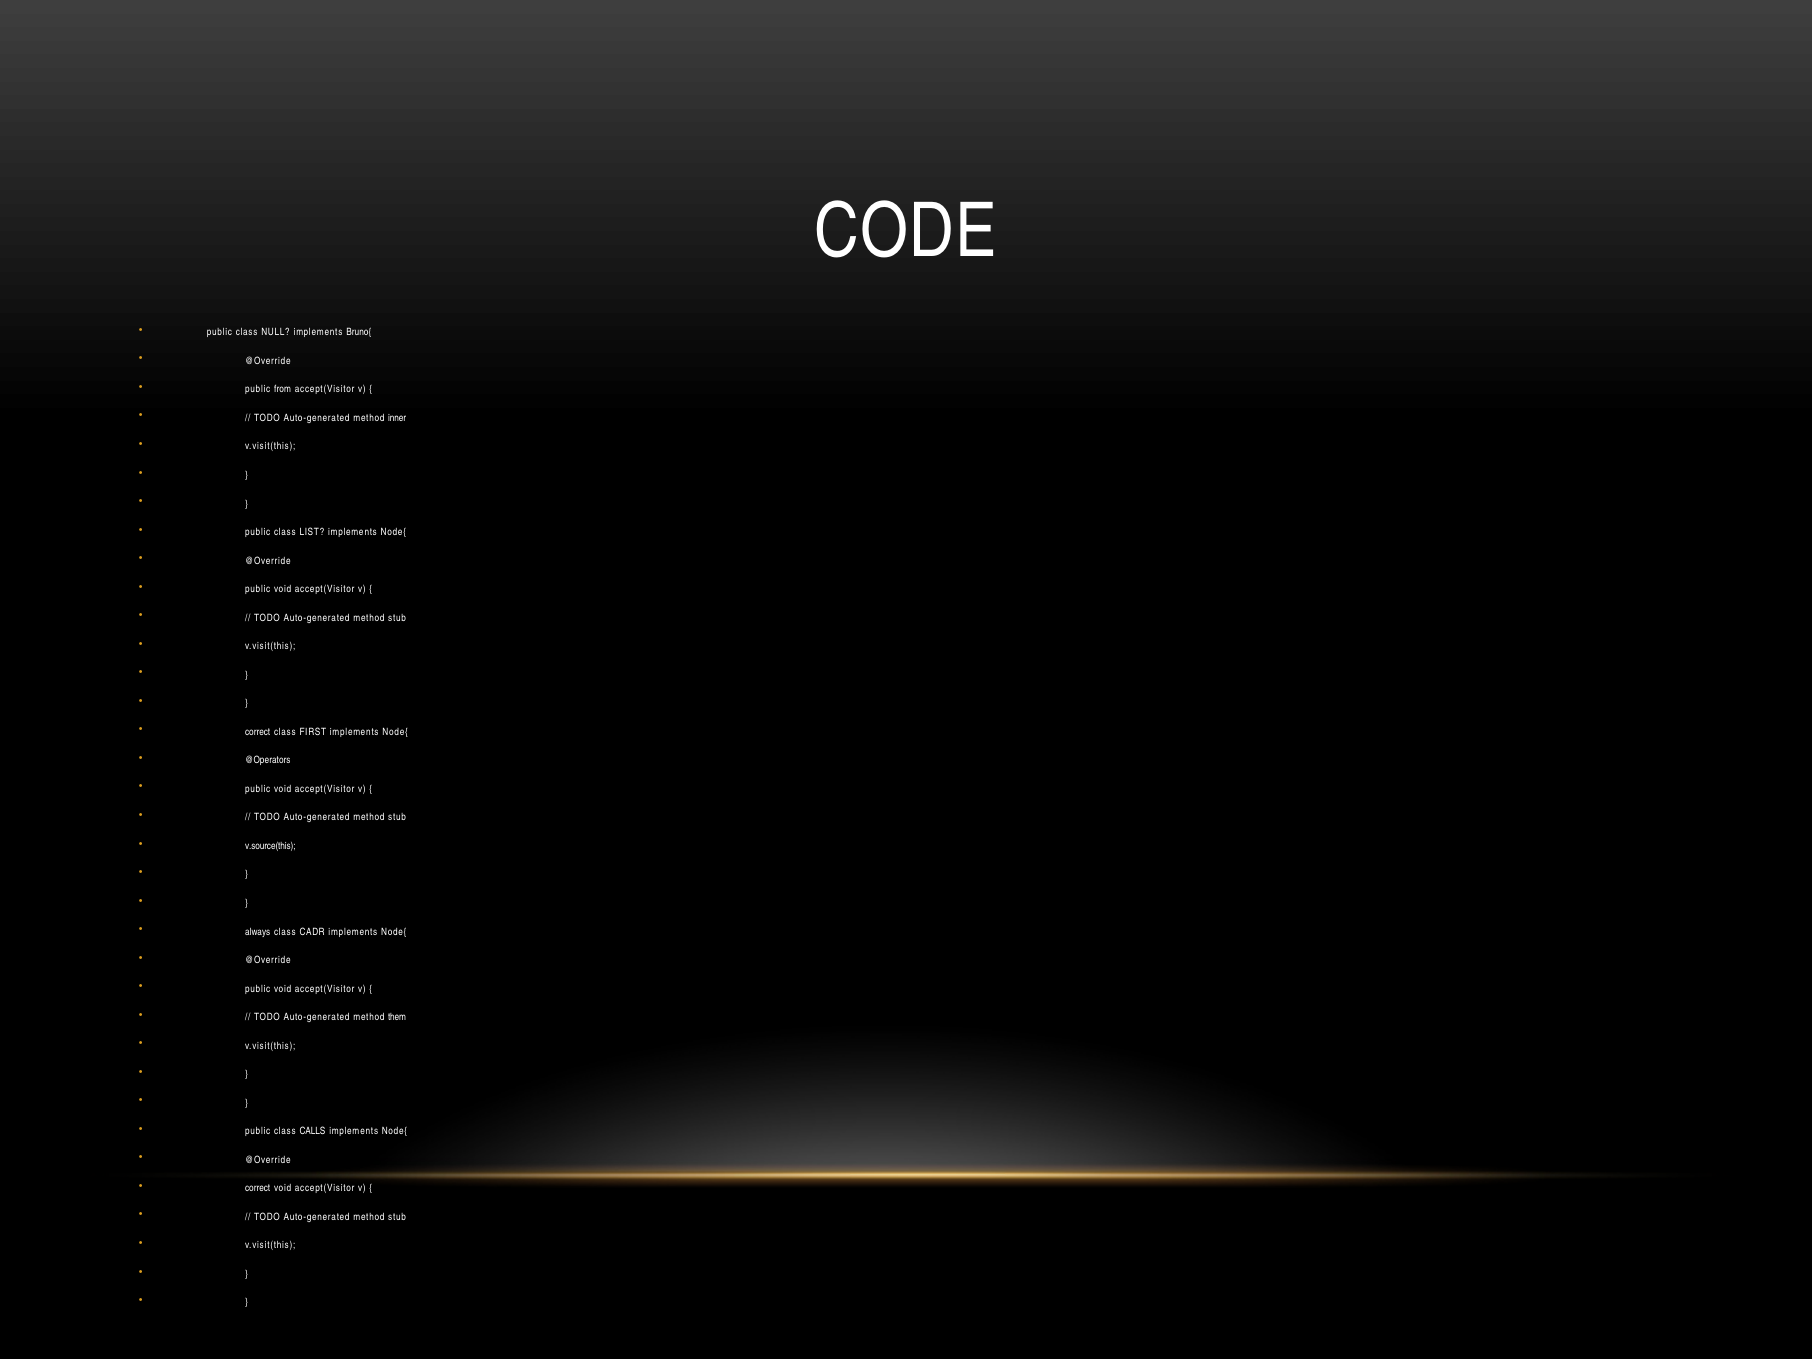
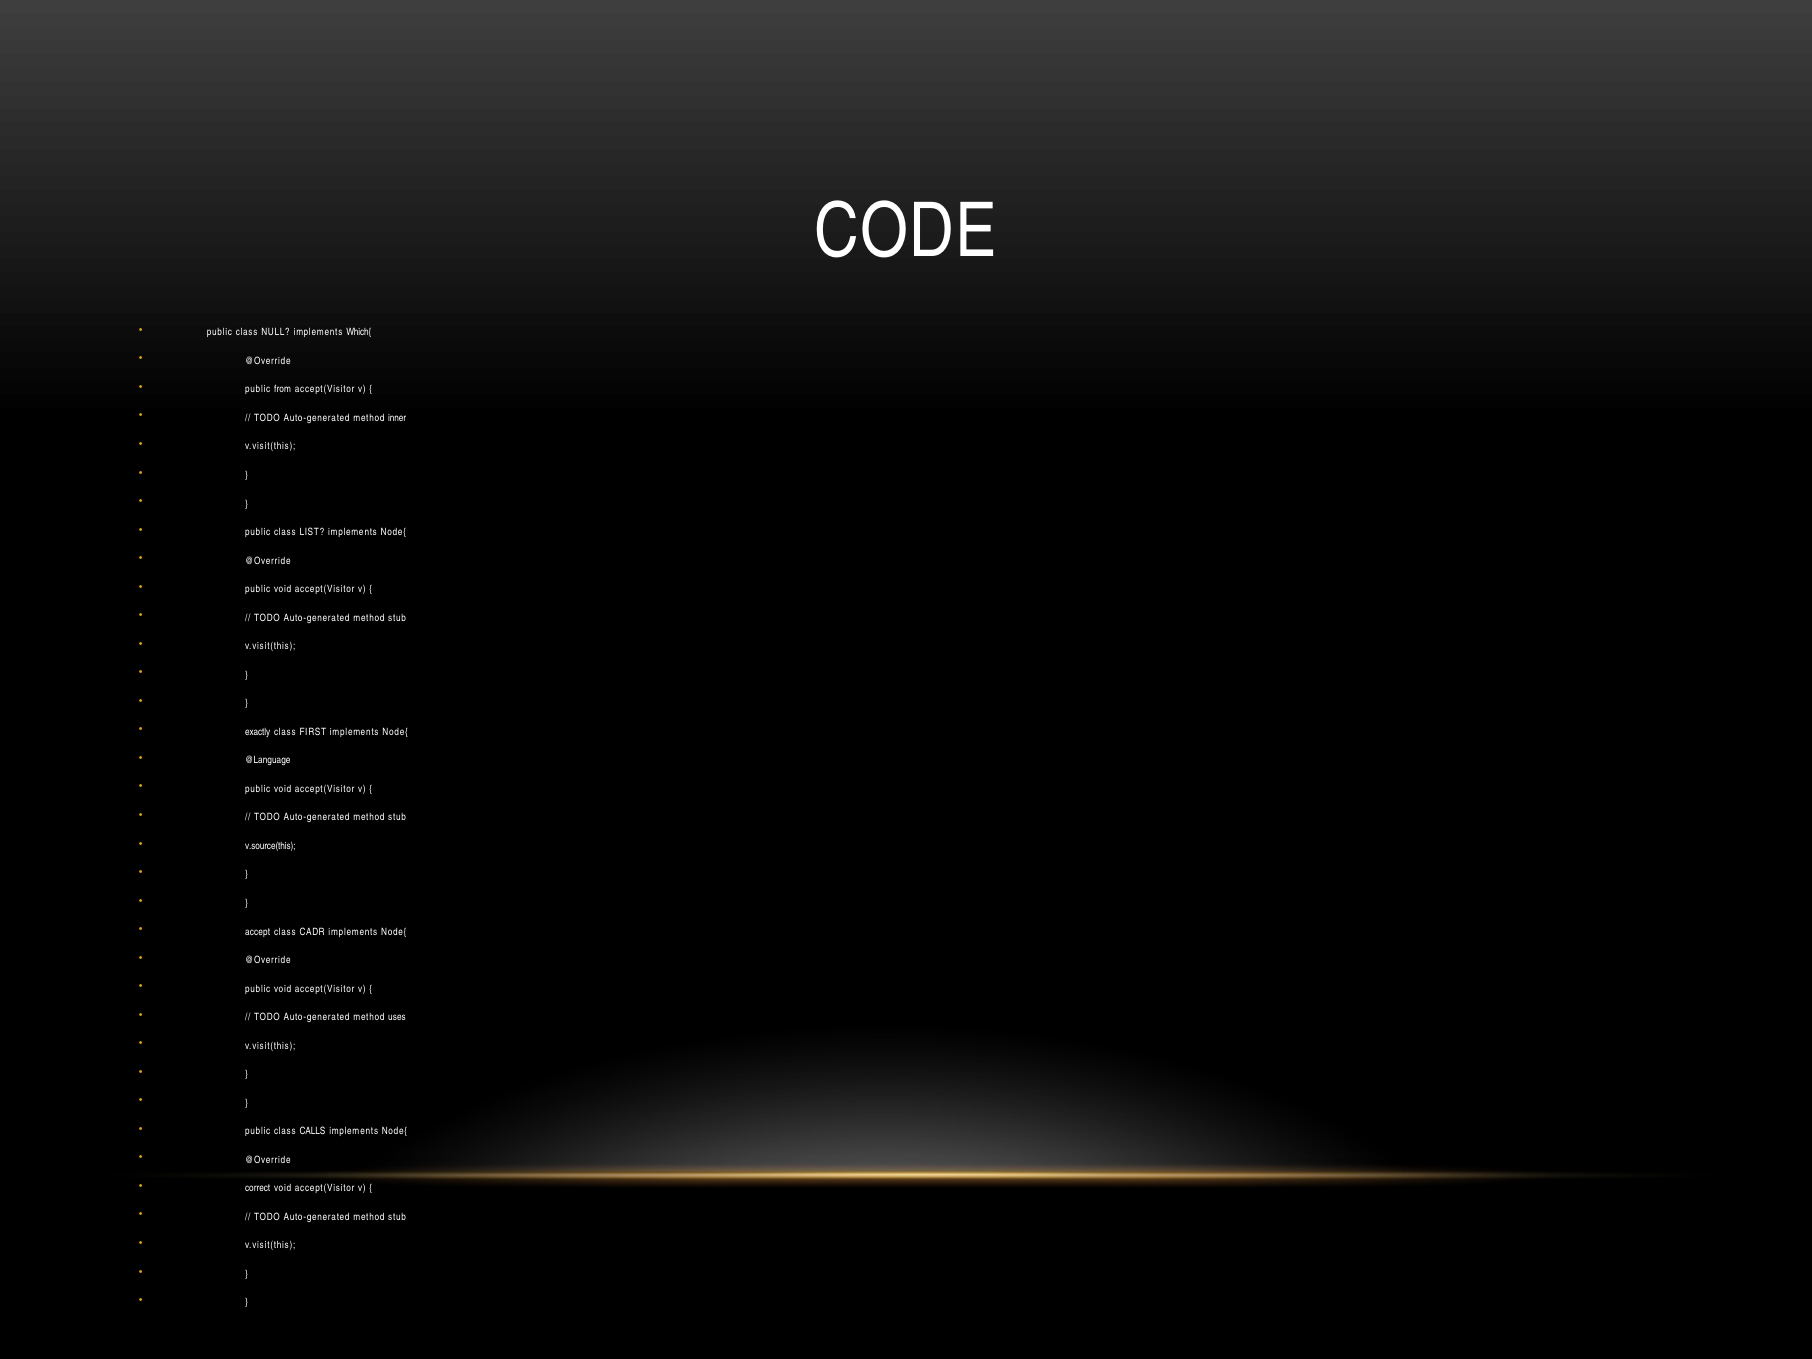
Bruno{: Bruno{ -> Which{
correct at (258, 732): correct -> exactly
@Operators: @Operators -> @Language
always: always -> accept
them: them -> uses
